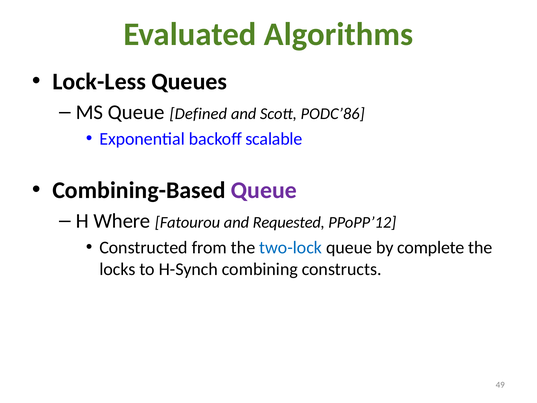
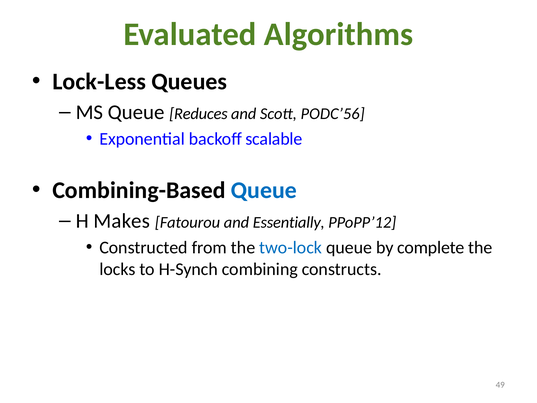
Defined: Defined -> Reduces
PODC’86: PODC’86 -> PODC’56
Queue at (264, 190) colour: purple -> blue
Where: Where -> Makes
Requested: Requested -> Essentially
